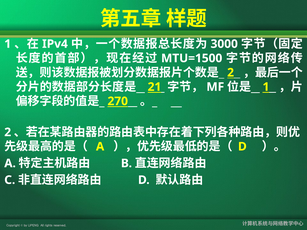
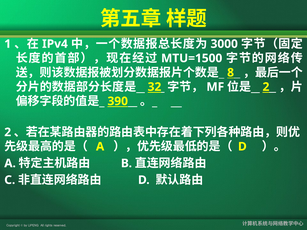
2 at (231, 73): 2 -> 8
21: 21 -> 32
1 at (266, 87): 1 -> 2
270: 270 -> 390
